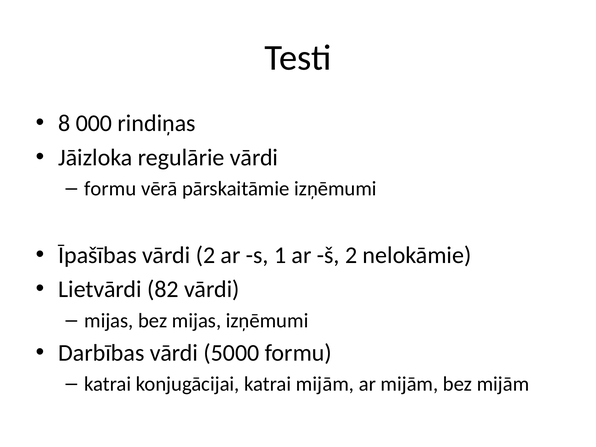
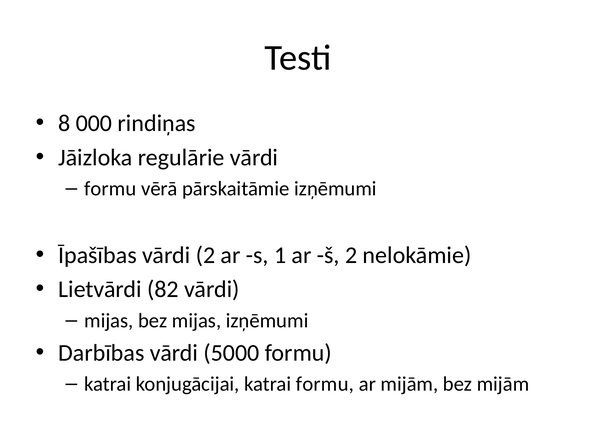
katrai mijām: mijām -> formu
